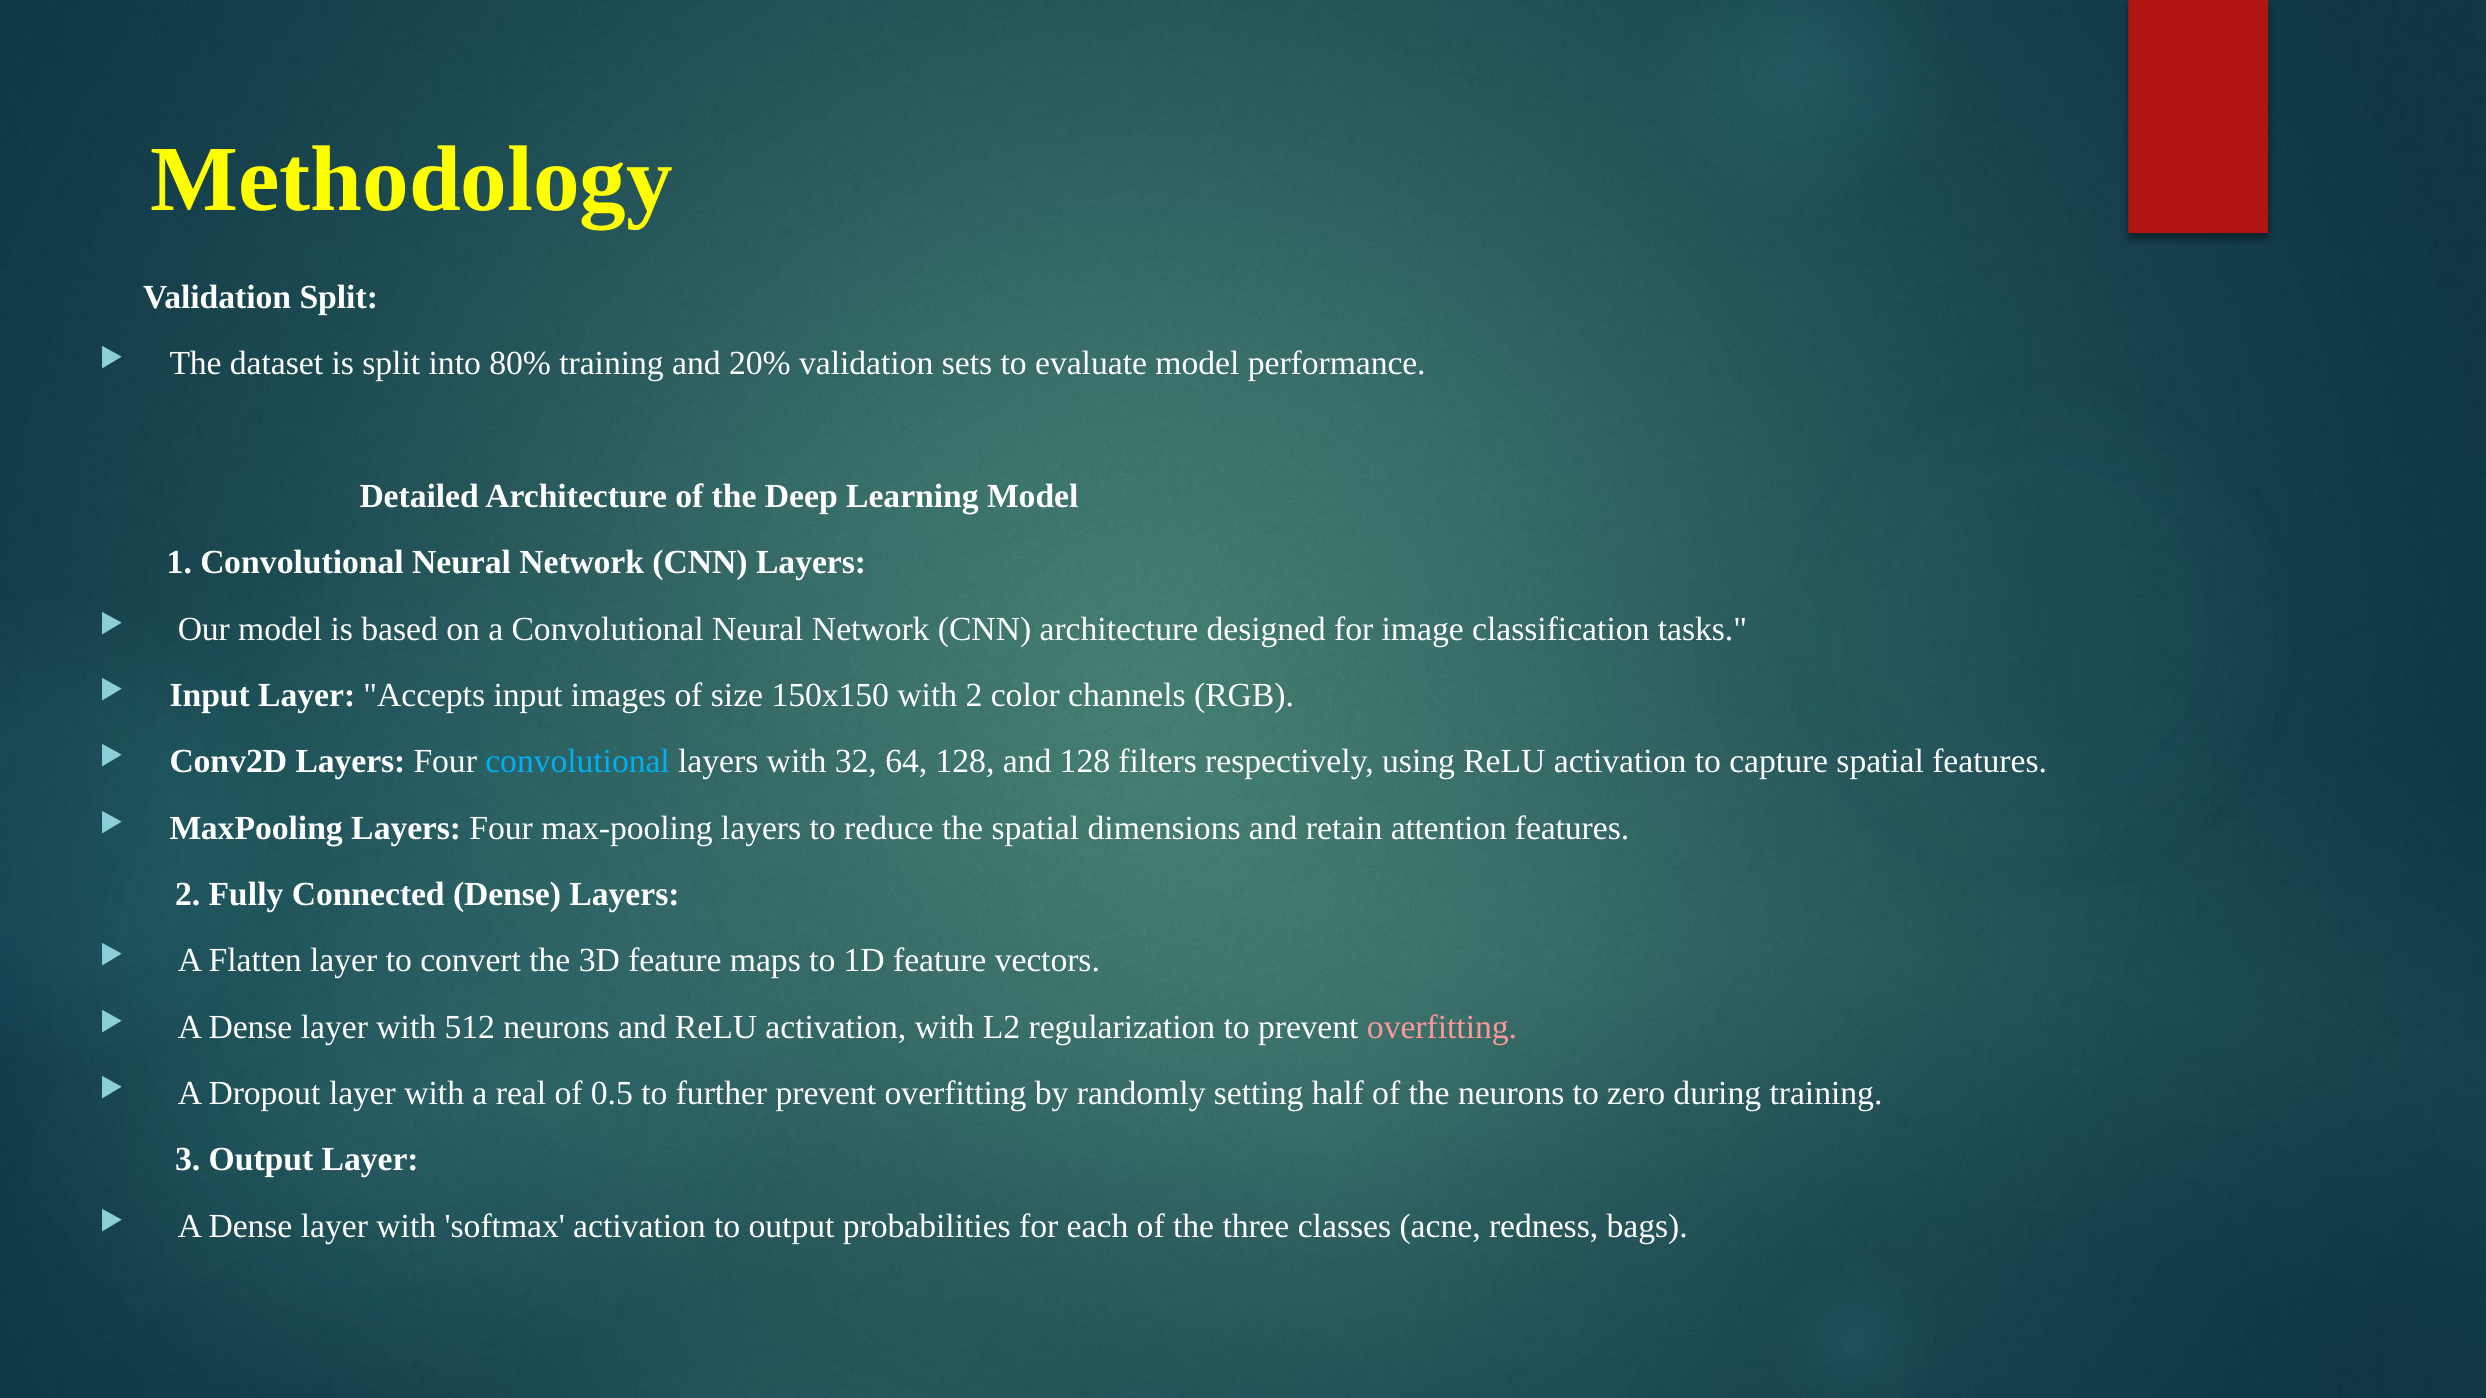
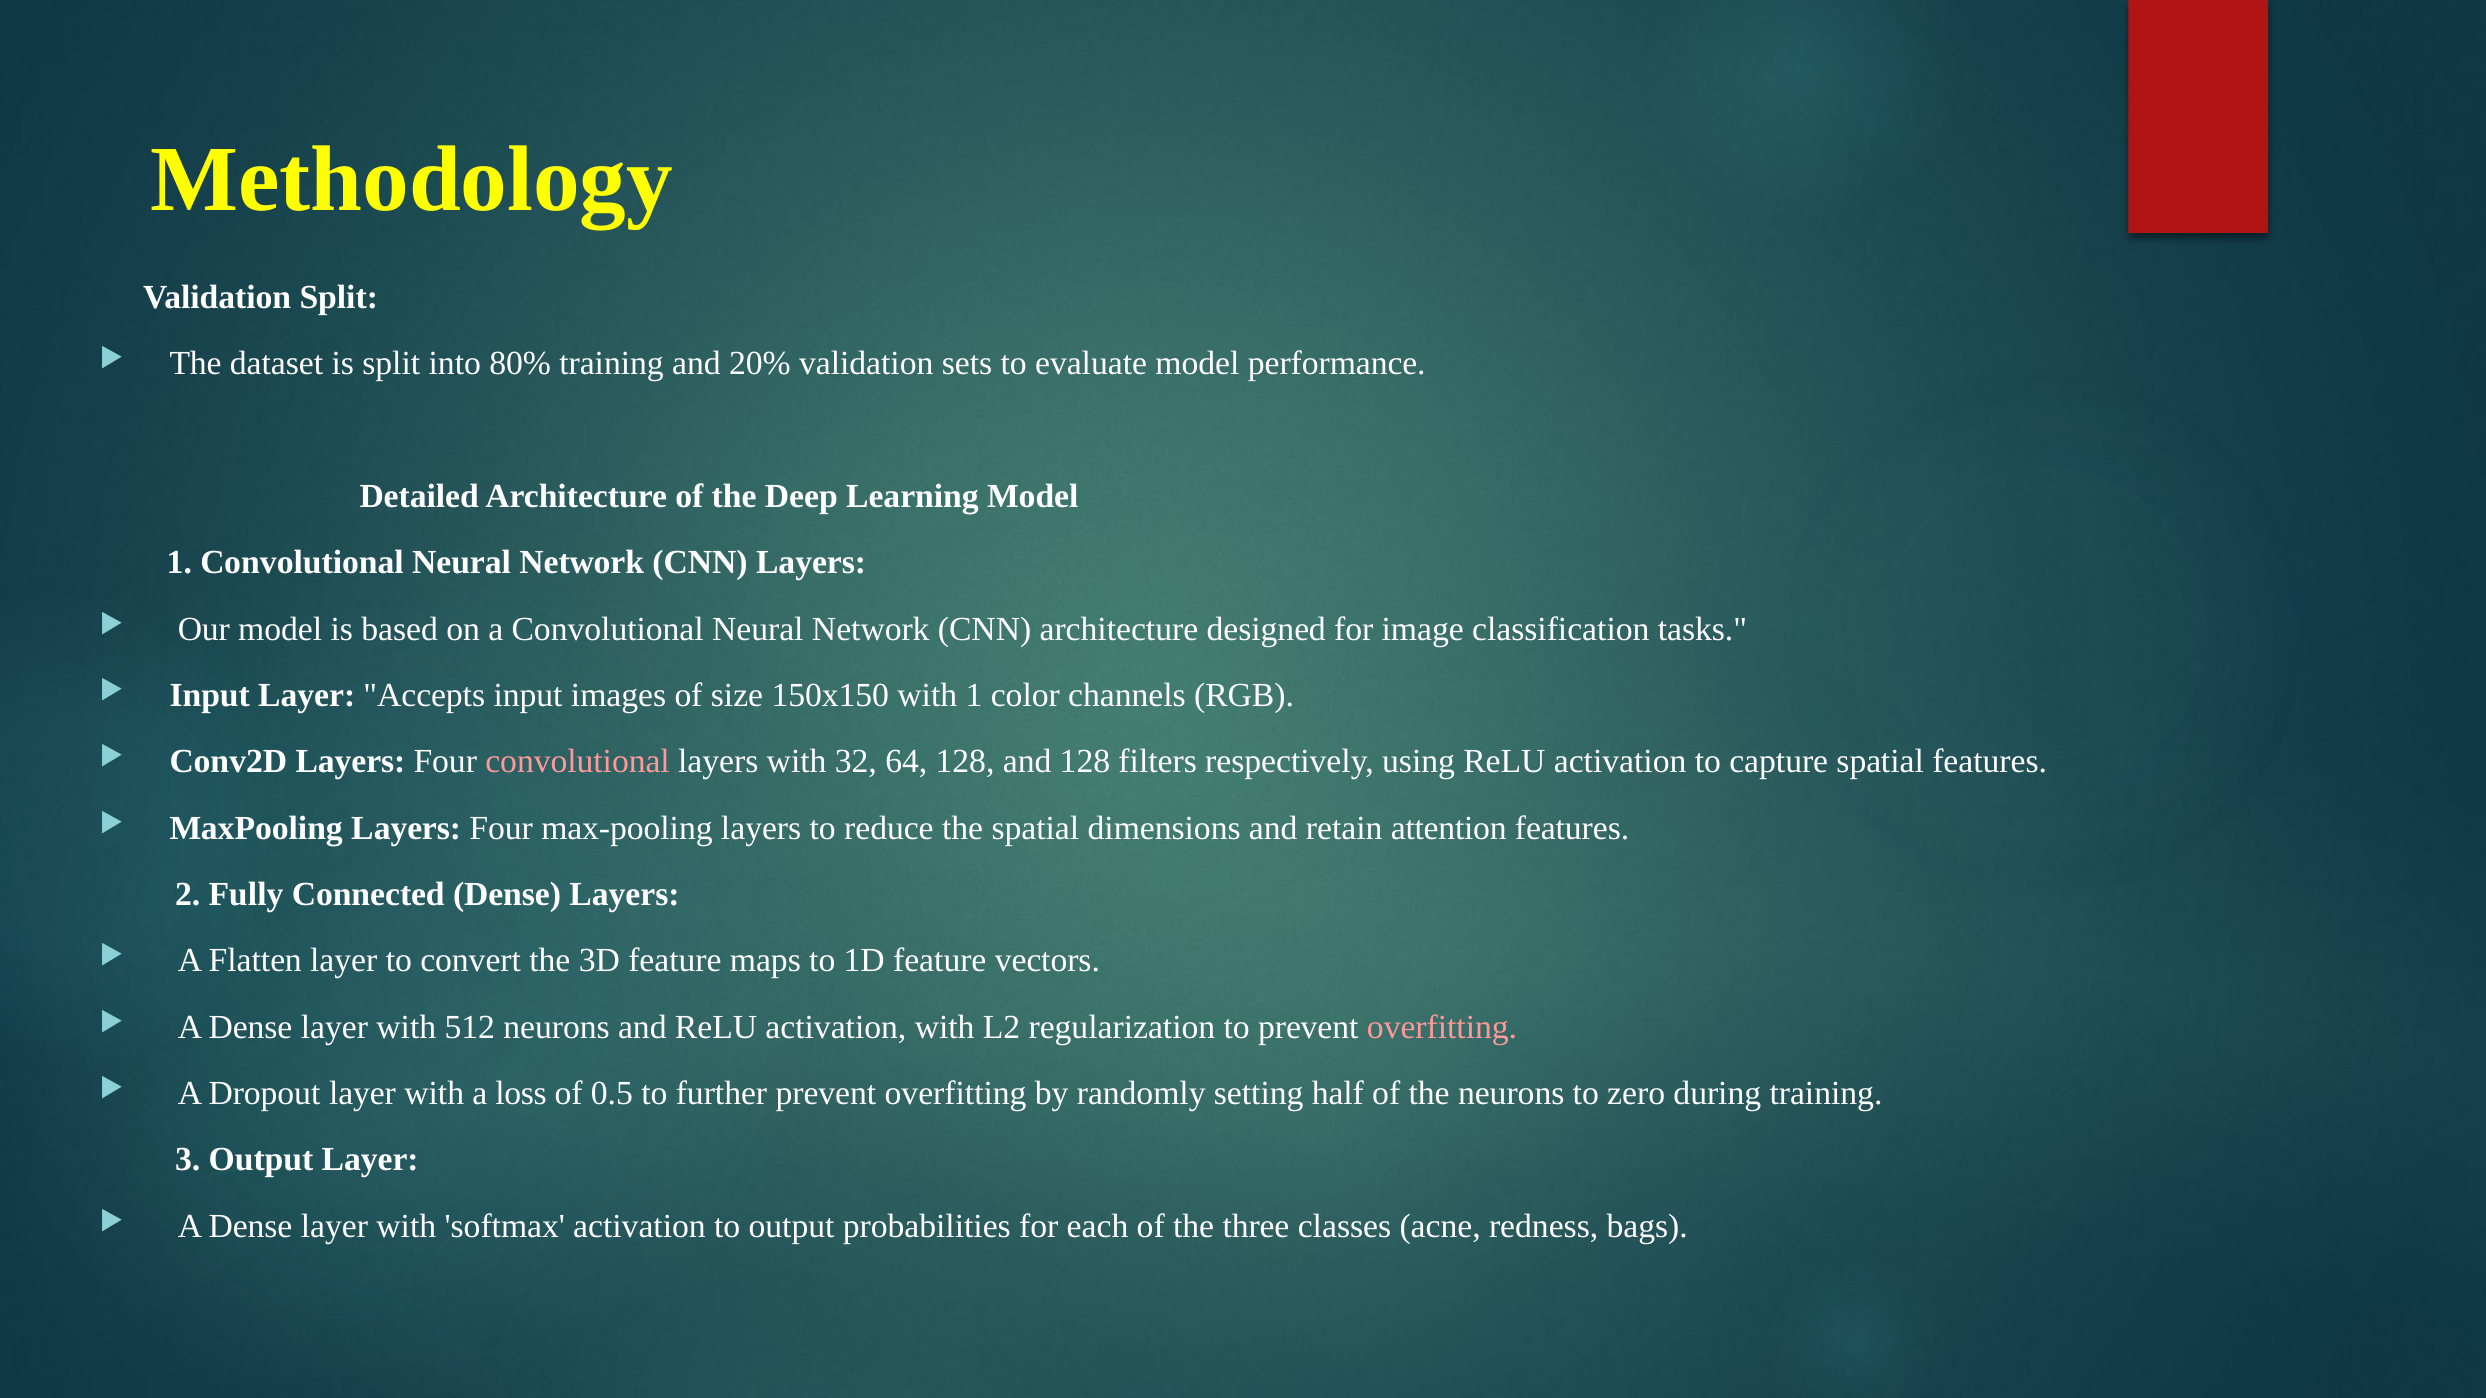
with 2: 2 -> 1
convolutional at (578, 762) colour: light blue -> pink
real: real -> loss
